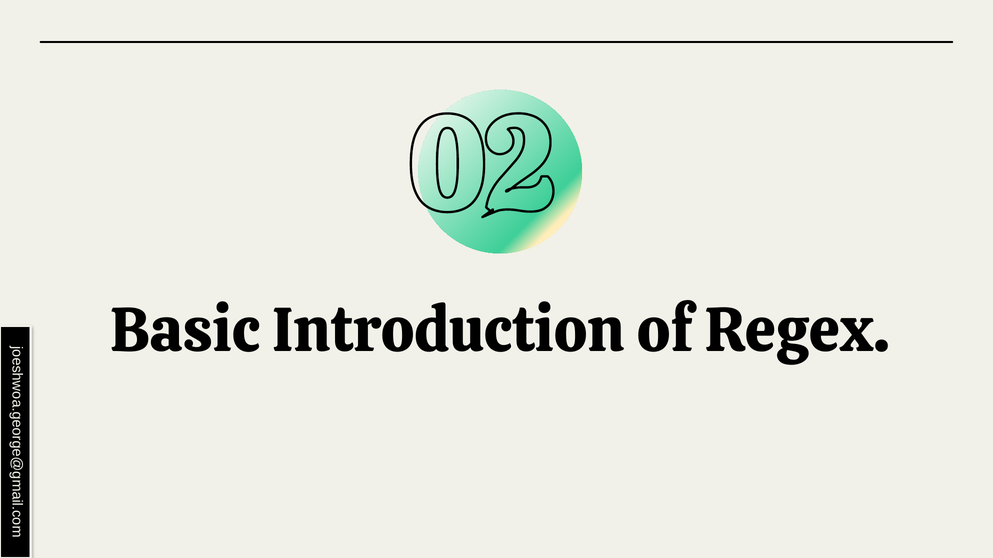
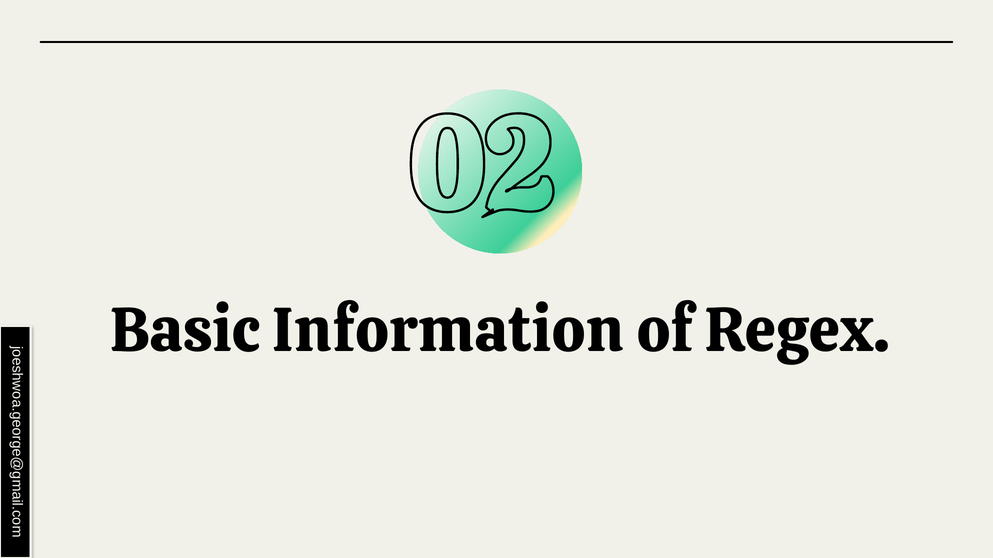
Introduction: Introduction -> Information
